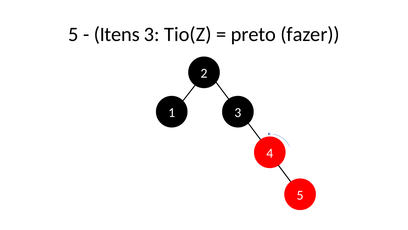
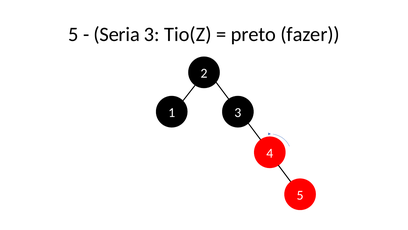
Itens: Itens -> Seria
